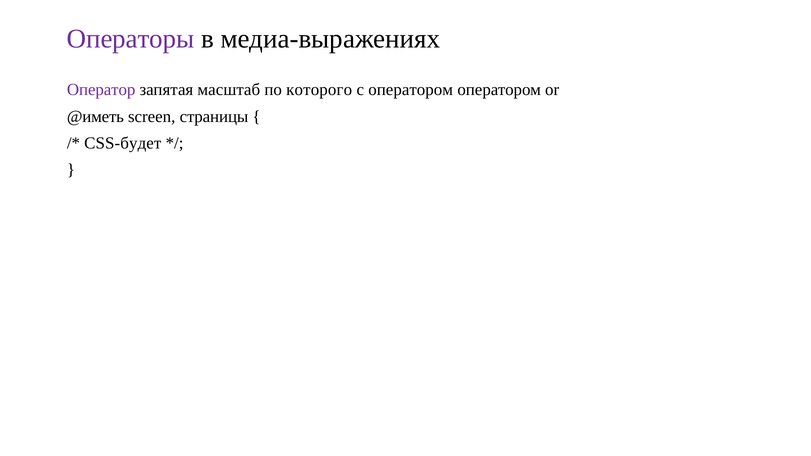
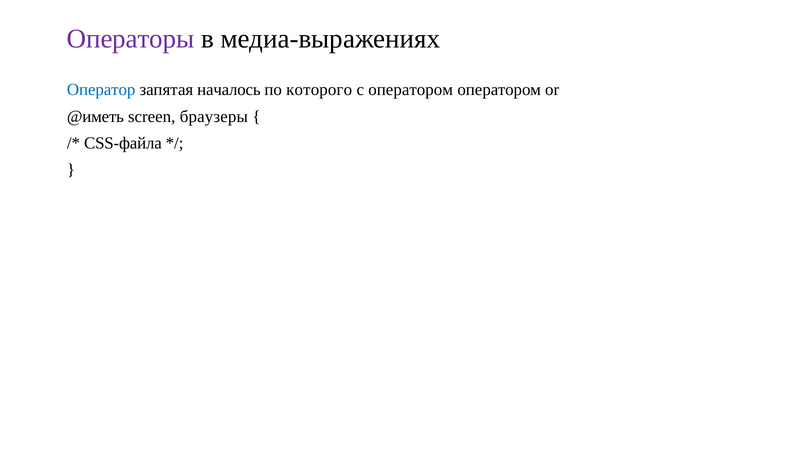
Оператор colour: purple -> blue
масштаб: масштаб -> началось
страницы: страницы -> браузеры
CSS-будет: CSS-будет -> CSS-файла
